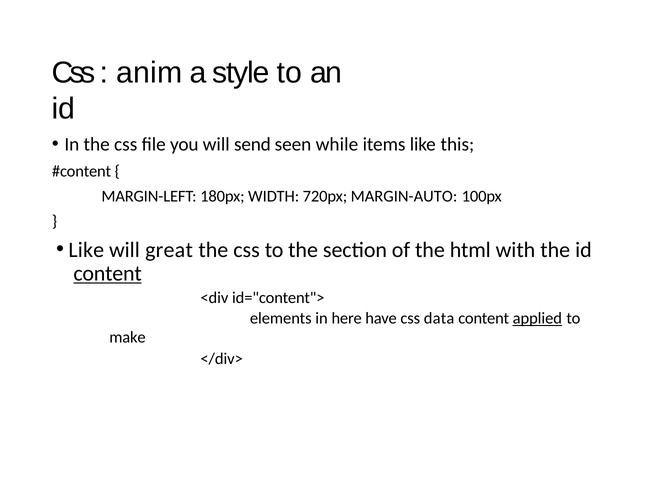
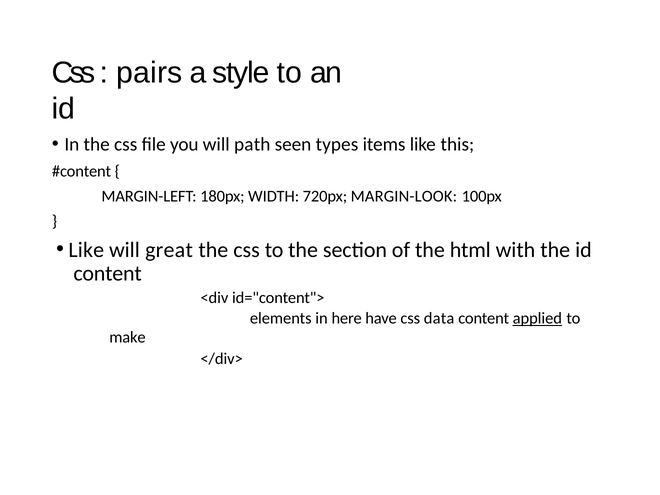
anim: anim -> pairs
send: send -> path
while: while -> types
MARGIN-AUTO: MARGIN-AUTO -> MARGIN-LOOK
content at (108, 274) underline: present -> none
